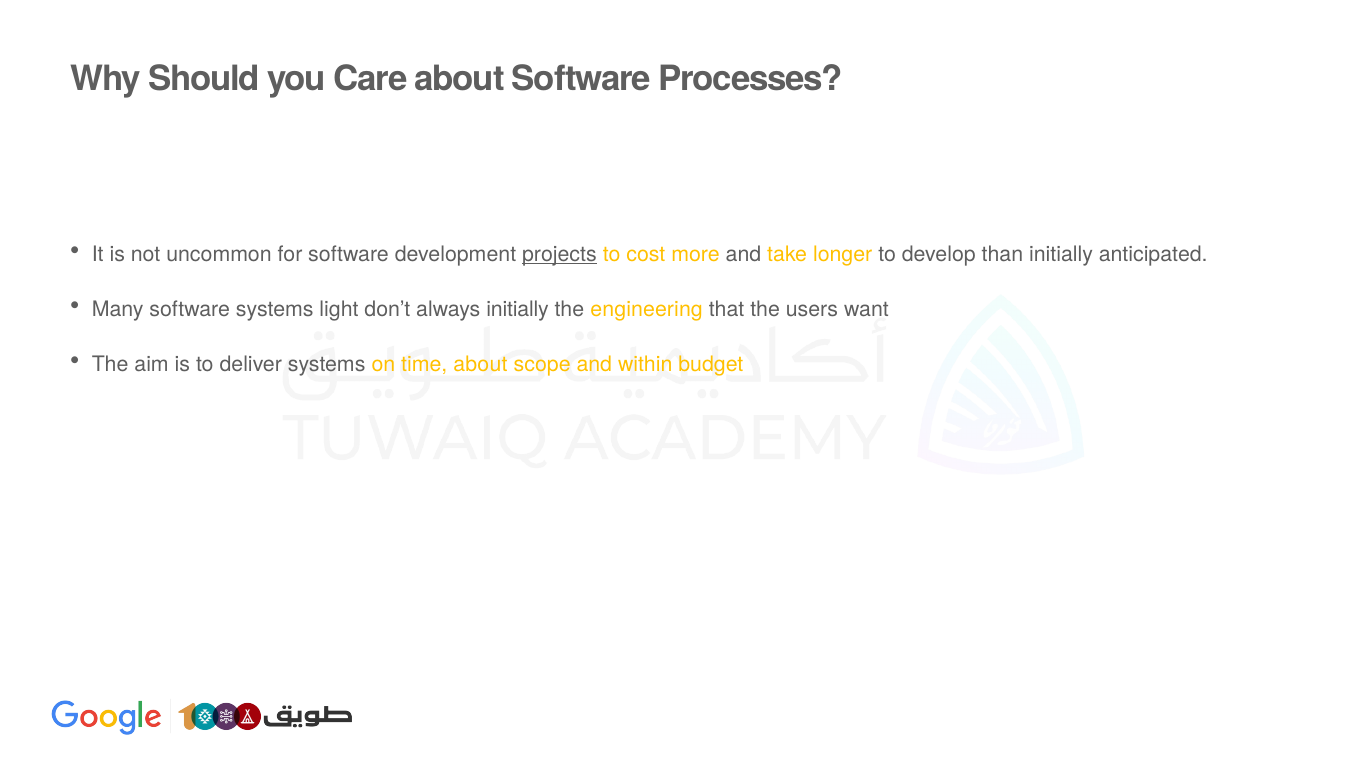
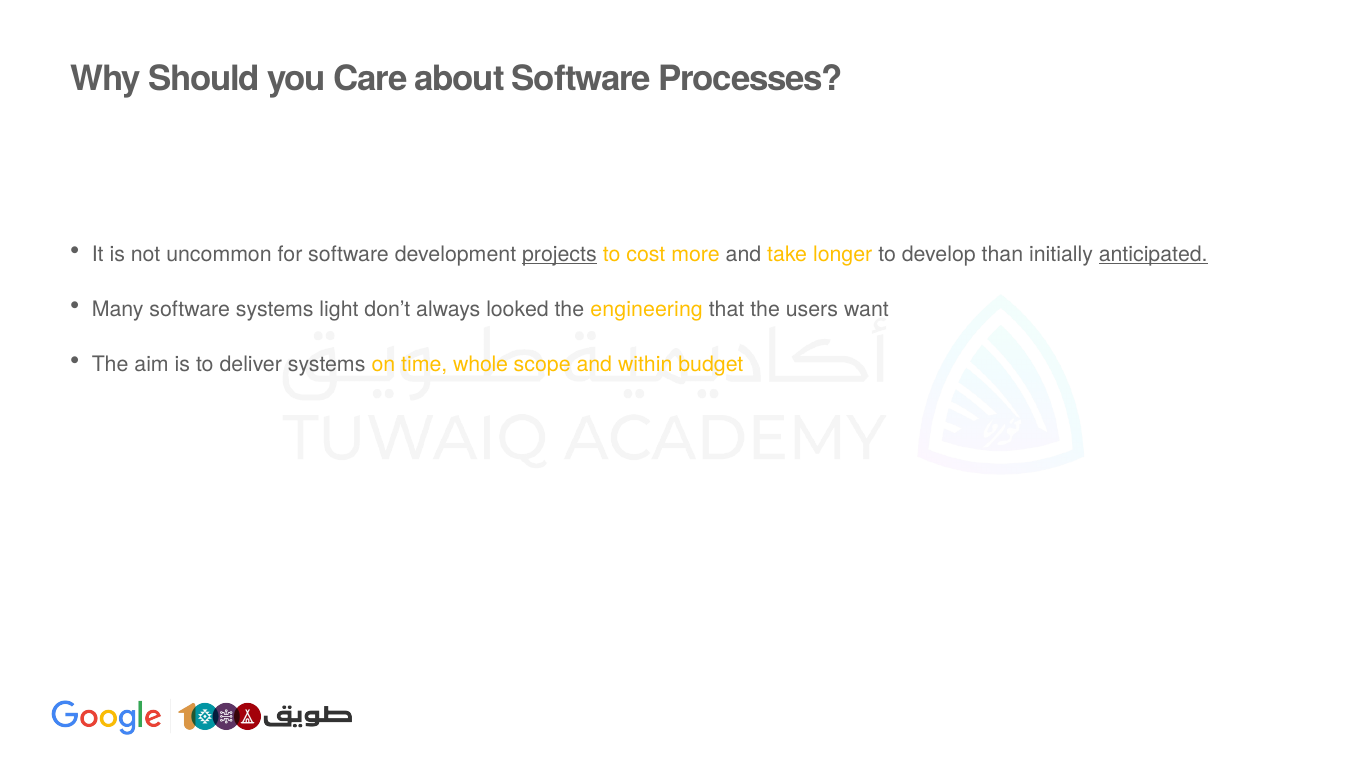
anticipated underline: none -> present
always initially: initially -> looked
time about: about -> whole
